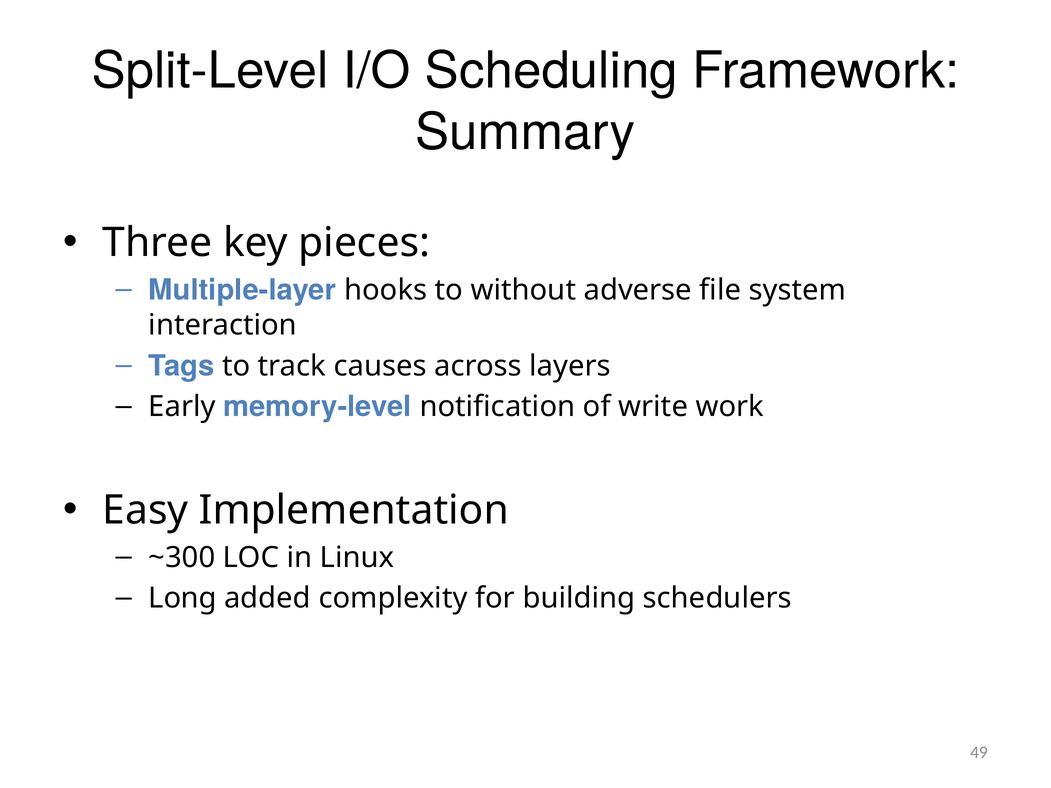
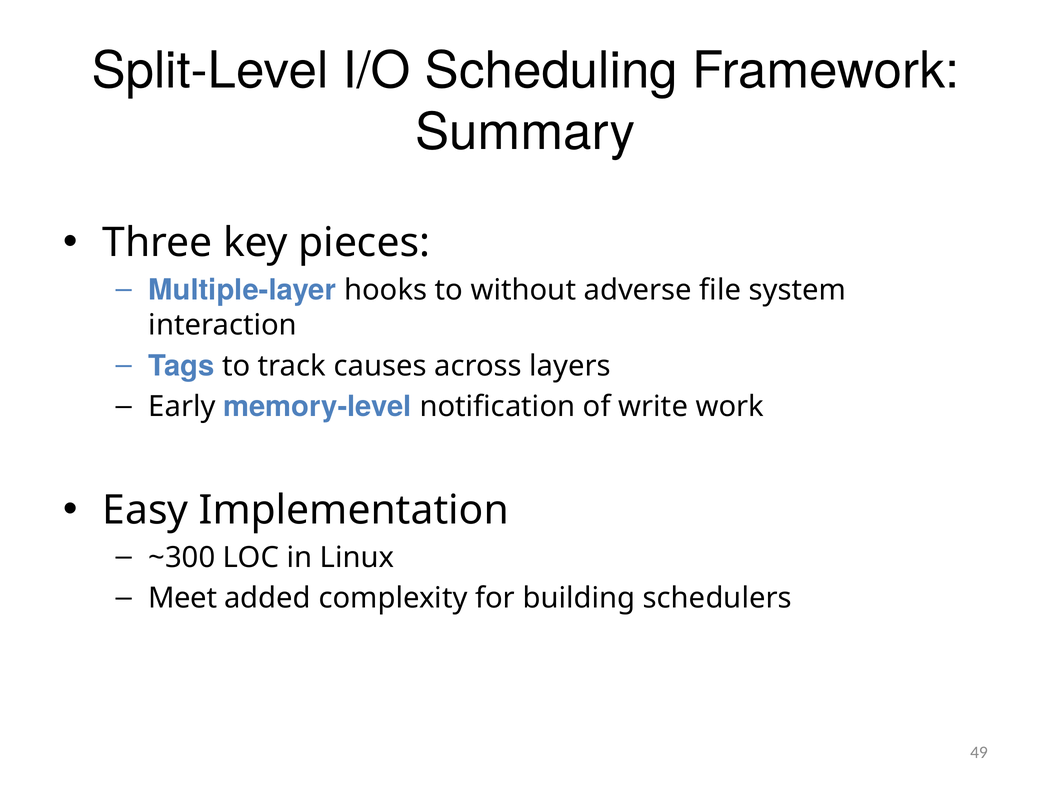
Long: Long -> Meet
